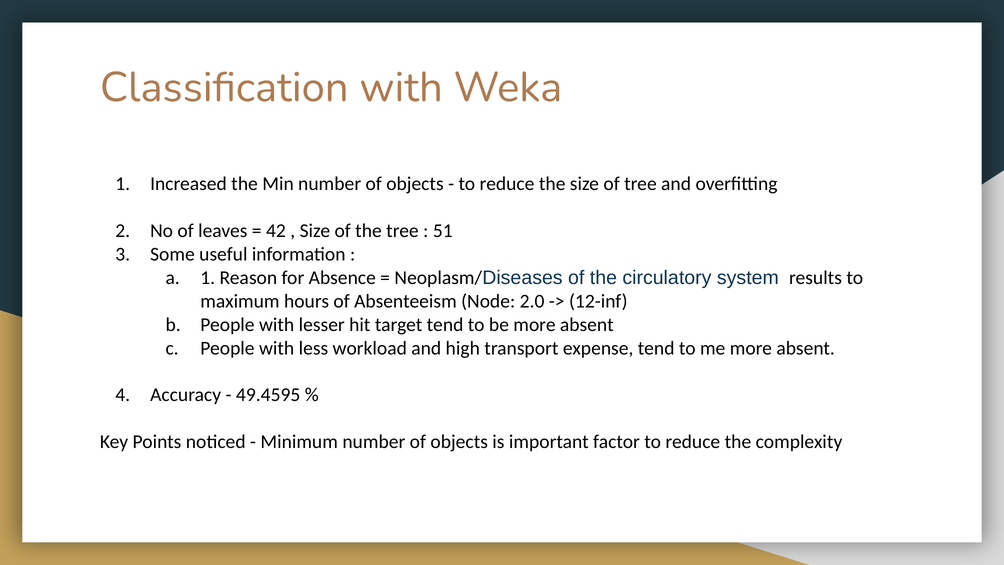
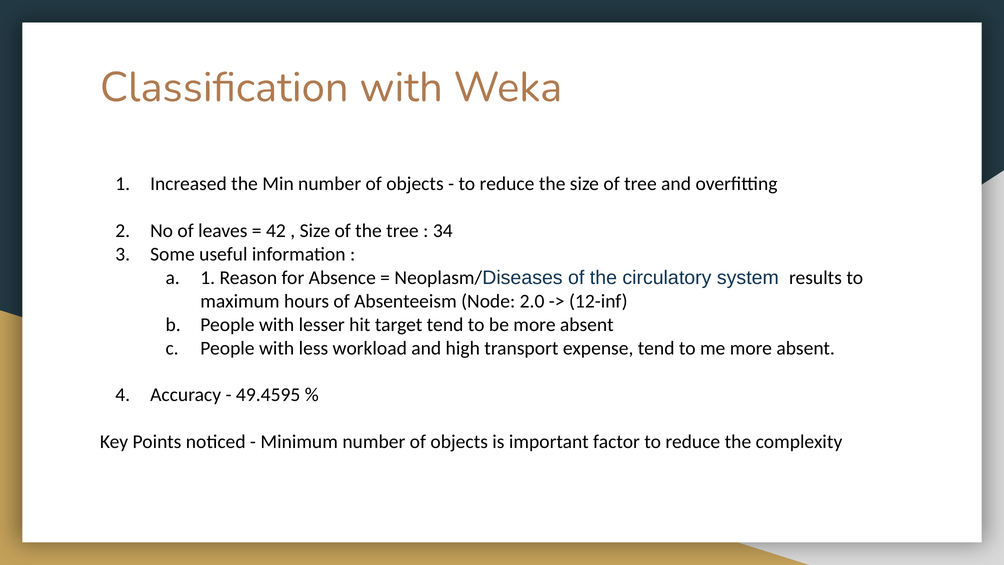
51: 51 -> 34
